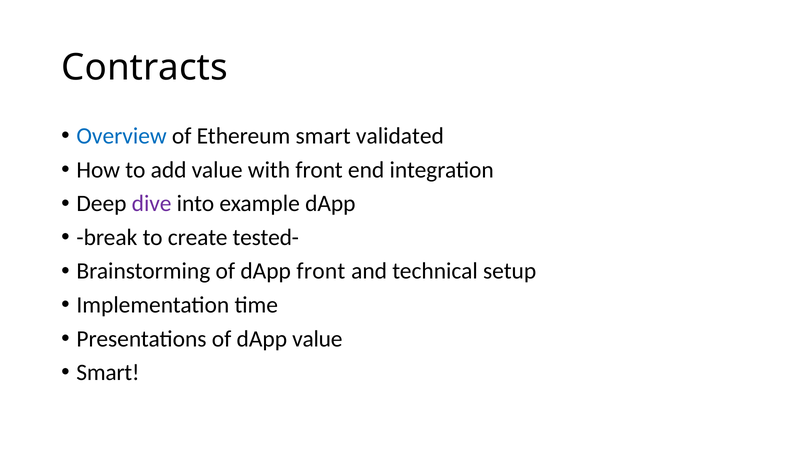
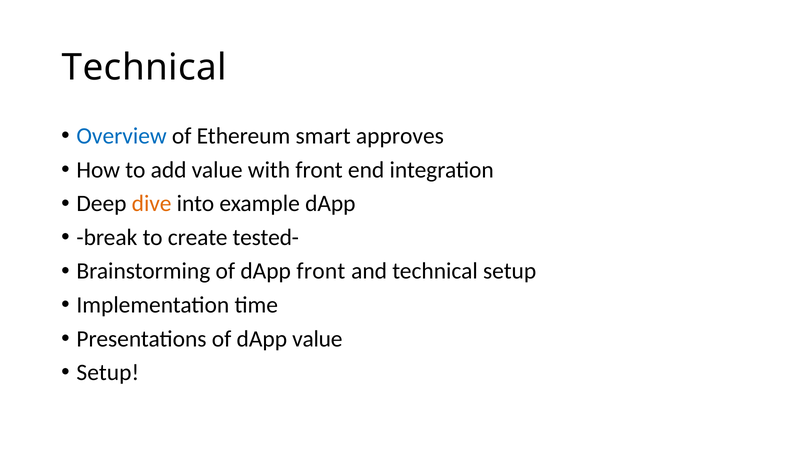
Contracts at (145, 68): Contracts -> Technical
validated: validated -> approves
dive colour: purple -> orange
Smart at (108, 372): Smart -> Setup
